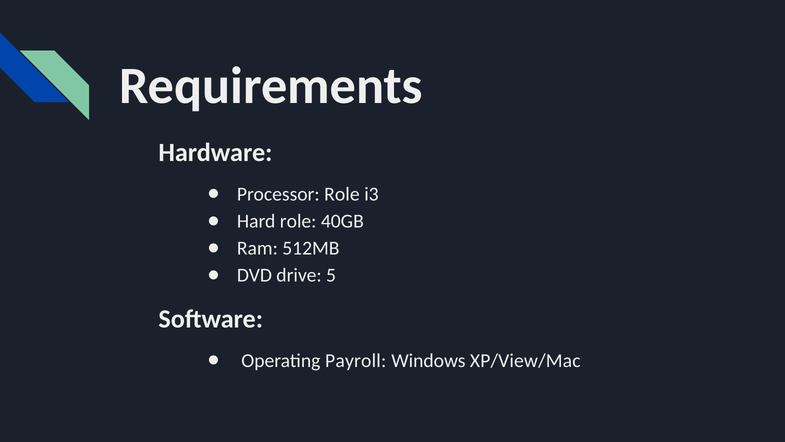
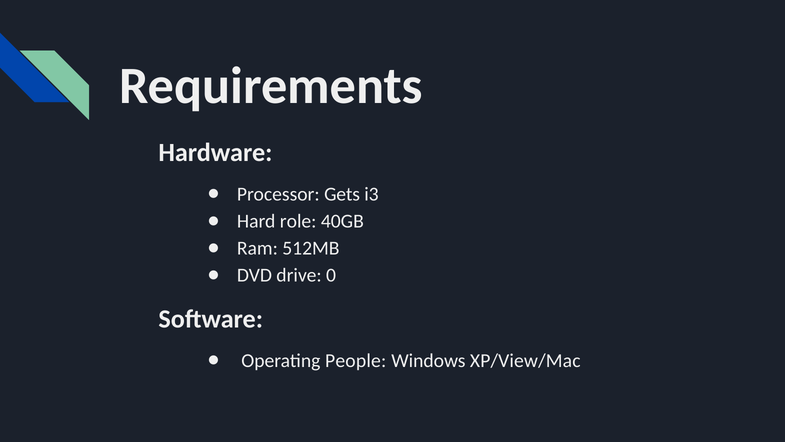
Processor Role: Role -> Gets
5: 5 -> 0
Payroll: Payroll -> People
